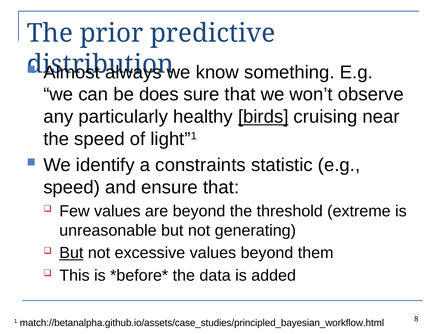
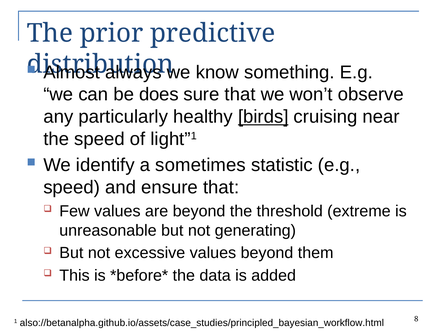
constraints: constraints -> sometimes
But at (71, 253) underline: present -> none
match://betanalpha.github.io/assets/case_studies/principled_bayesian_workflow.html: match://betanalpha.github.io/assets/case_studies/principled_bayesian_workflow.html -> also://betanalpha.github.io/assets/case_studies/principled_bayesian_workflow.html
